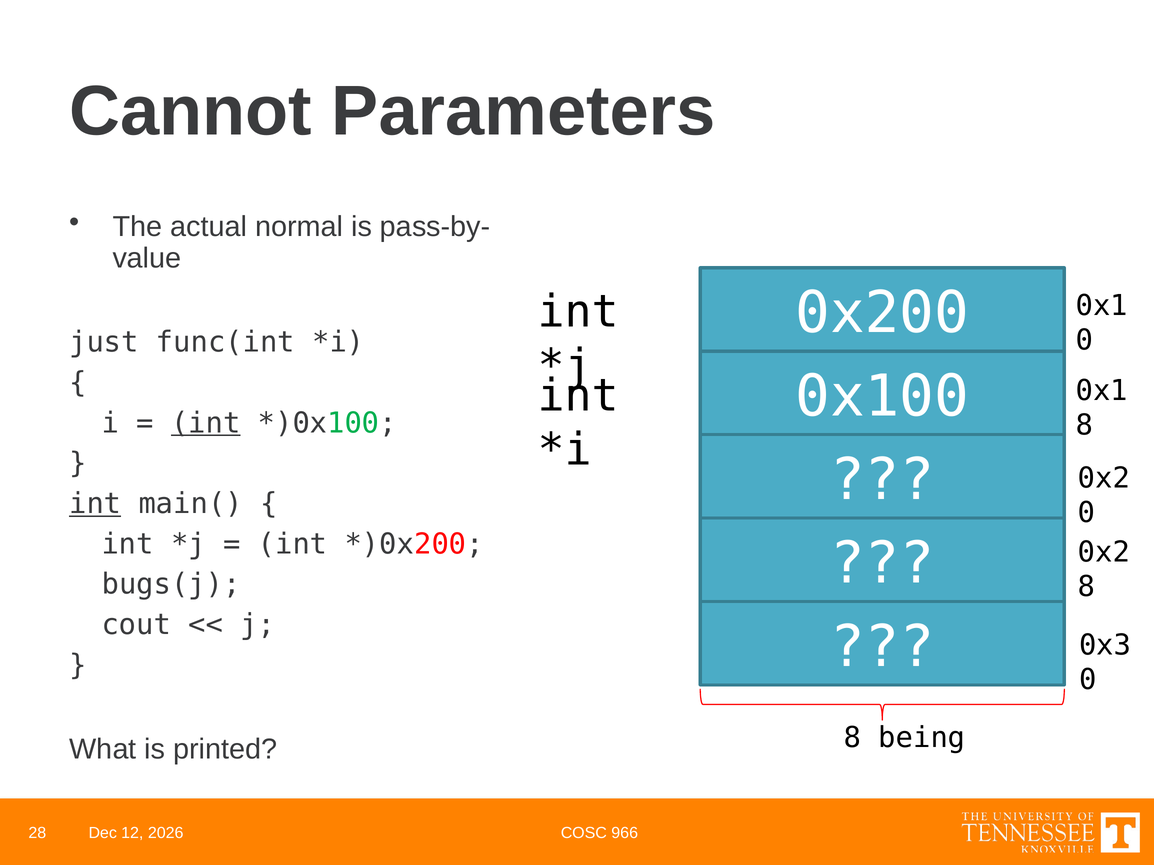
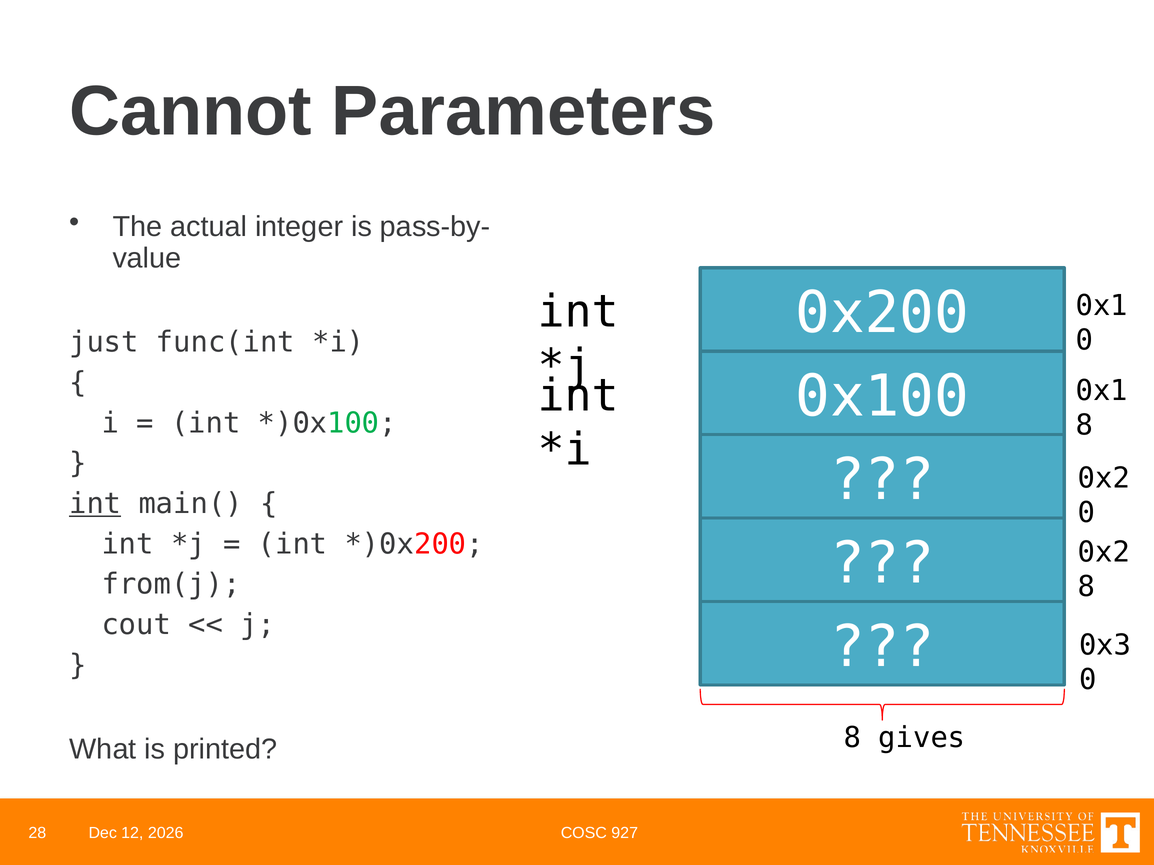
normal: normal -> integer
int at (206, 423) underline: present -> none
bugs(j: bugs(j -> from(j
being: being -> gives
966: 966 -> 927
